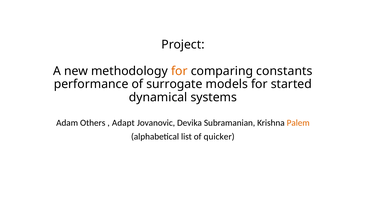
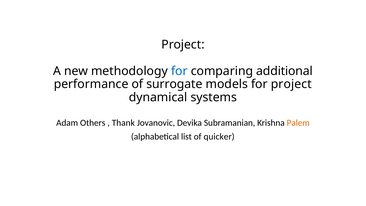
for at (179, 71) colour: orange -> blue
constants: constants -> additional
for started: started -> project
Adapt: Adapt -> Thank
